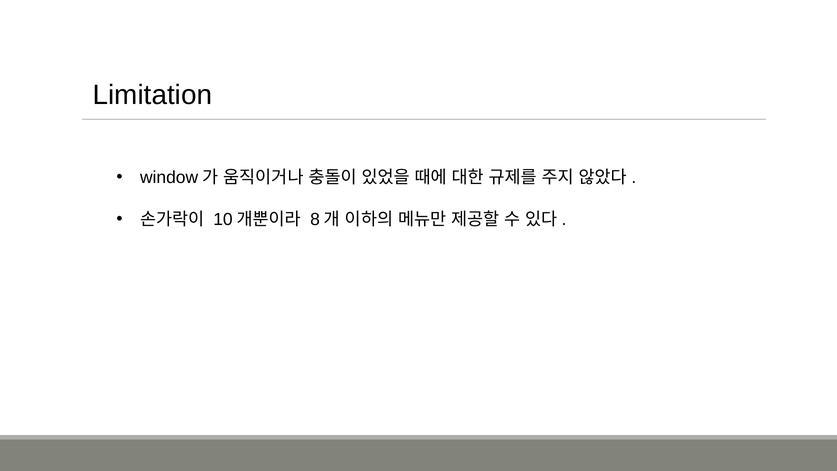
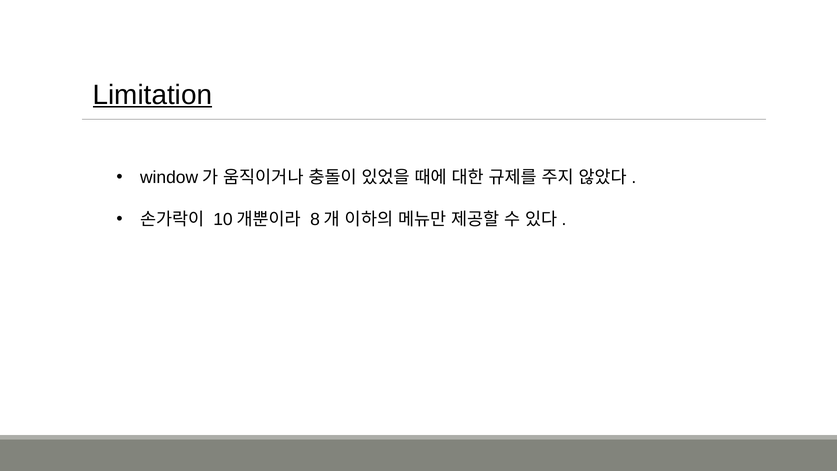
Limitation underline: none -> present
